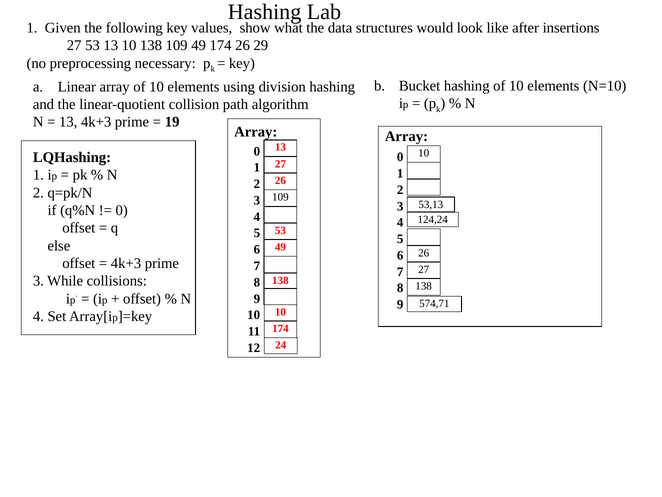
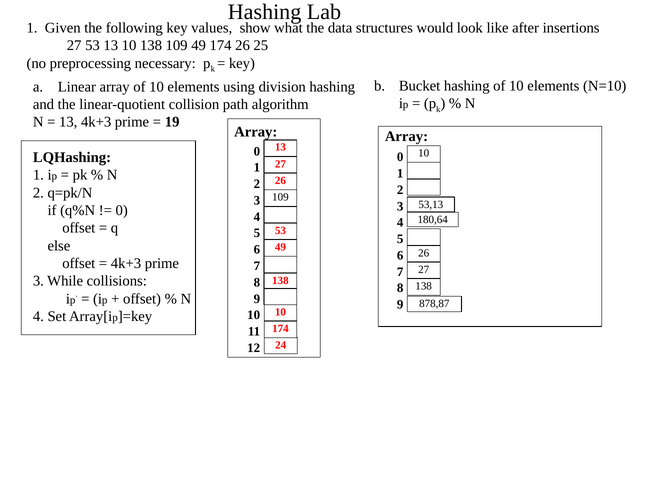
29: 29 -> 25
124,24: 124,24 -> 180,64
574,71: 574,71 -> 878,87
